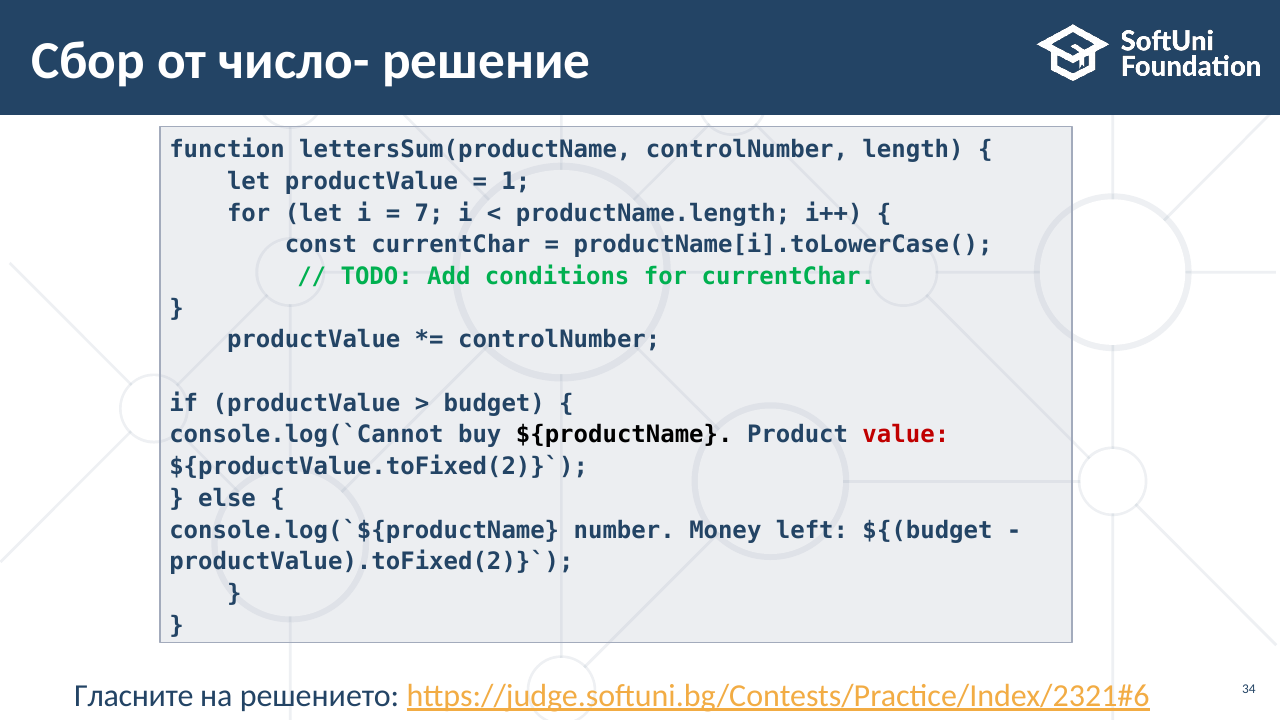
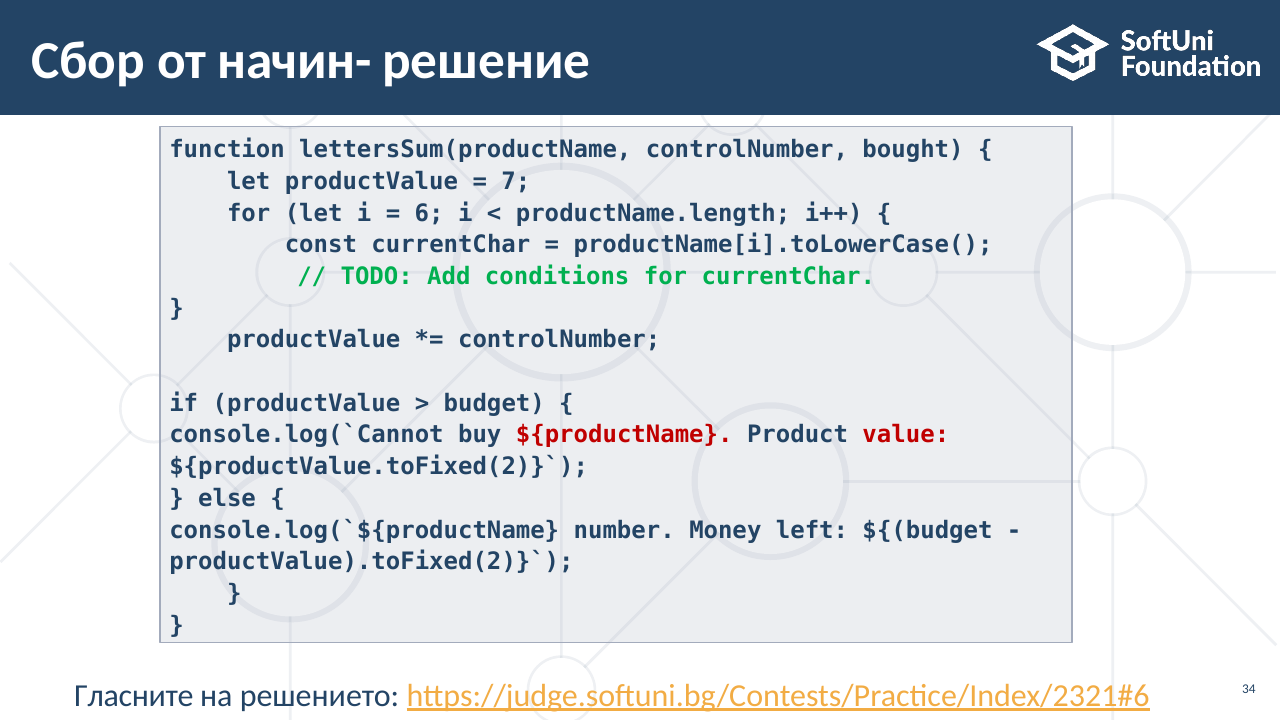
число-: число- -> начин-
length: length -> bought
1: 1 -> 7
7: 7 -> 6
${productName colour: black -> red
